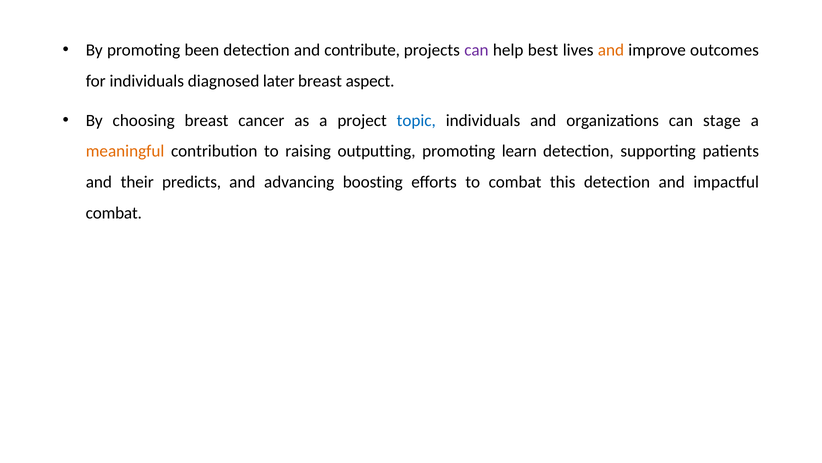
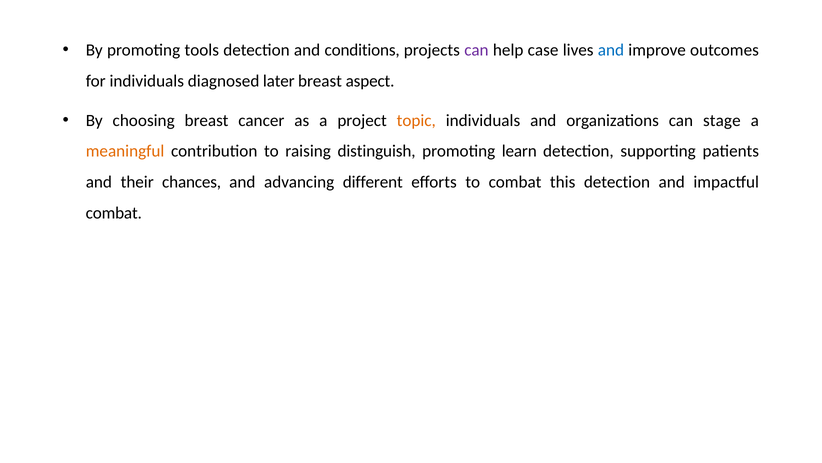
been: been -> tools
contribute: contribute -> conditions
best: best -> case
and at (611, 50) colour: orange -> blue
topic colour: blue -> orange
outputting: outputting -> distinguish
predicts: predicts -> chances
boosting: boosting -> different
